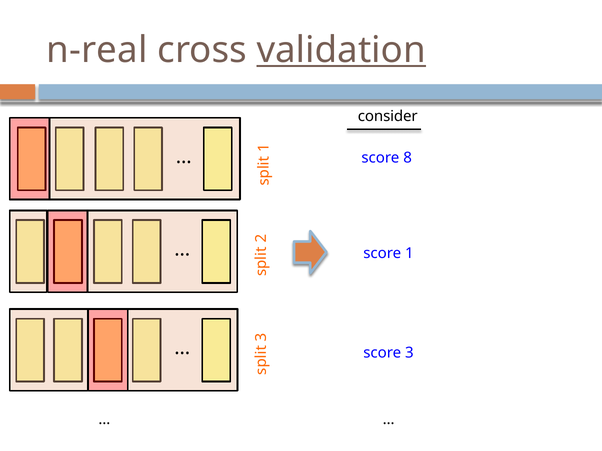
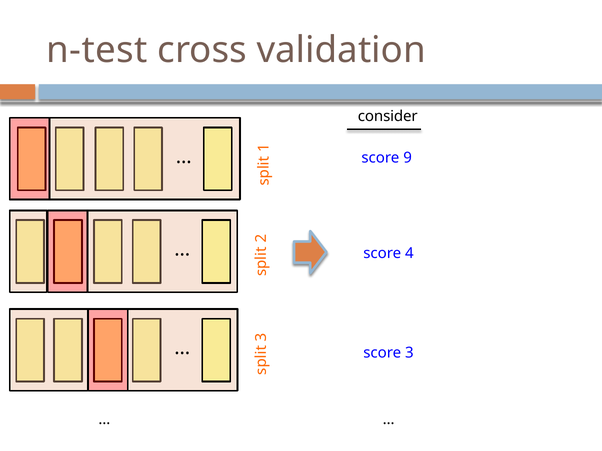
n-real: n-real -> n-test
validation underline: present -> none
8: 8 -> 9
score 1: 1 -> 4
